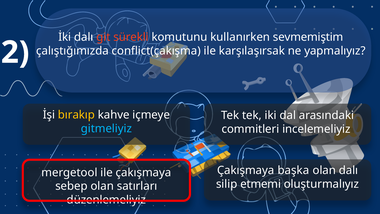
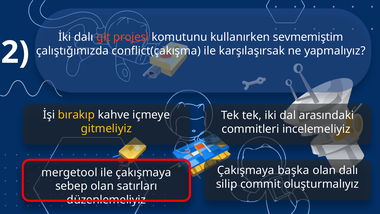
sürekli: sürekli -> projesi
gitmeliyiz colour: light blue -> yellow
etmemi: etmemi -> commit
